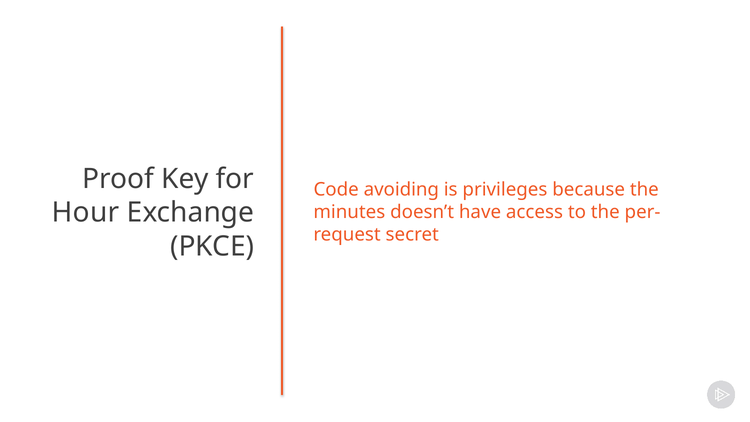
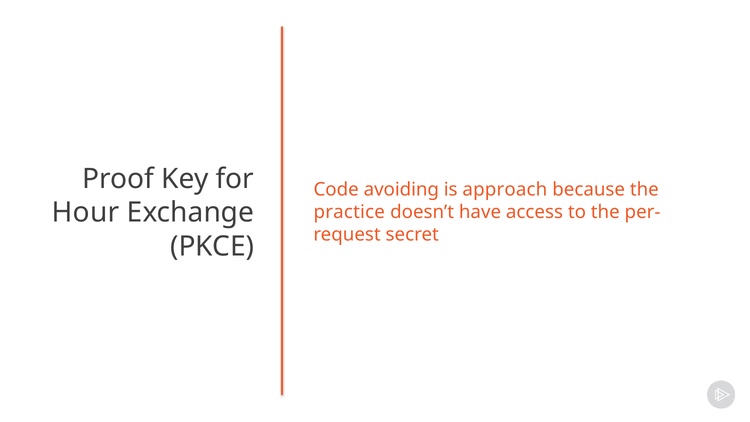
privileges: privileges -> approach
minutes: minutes -> practice
